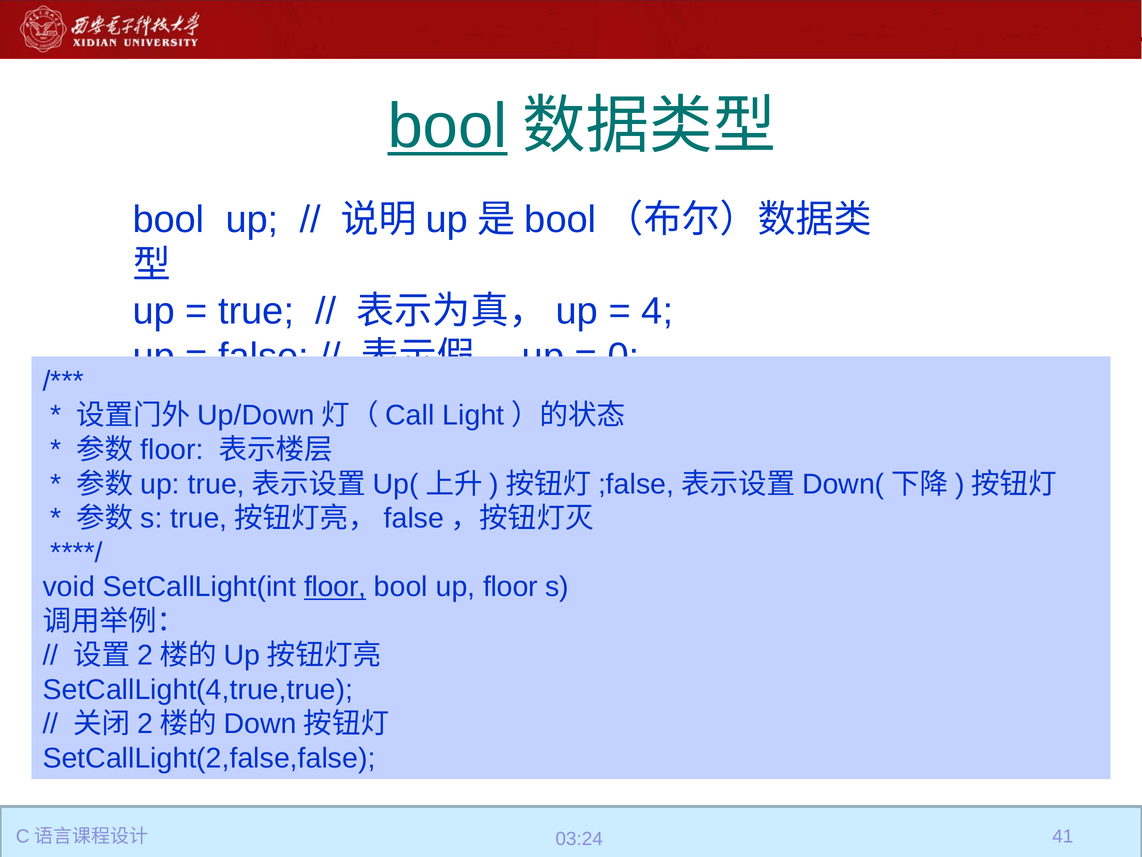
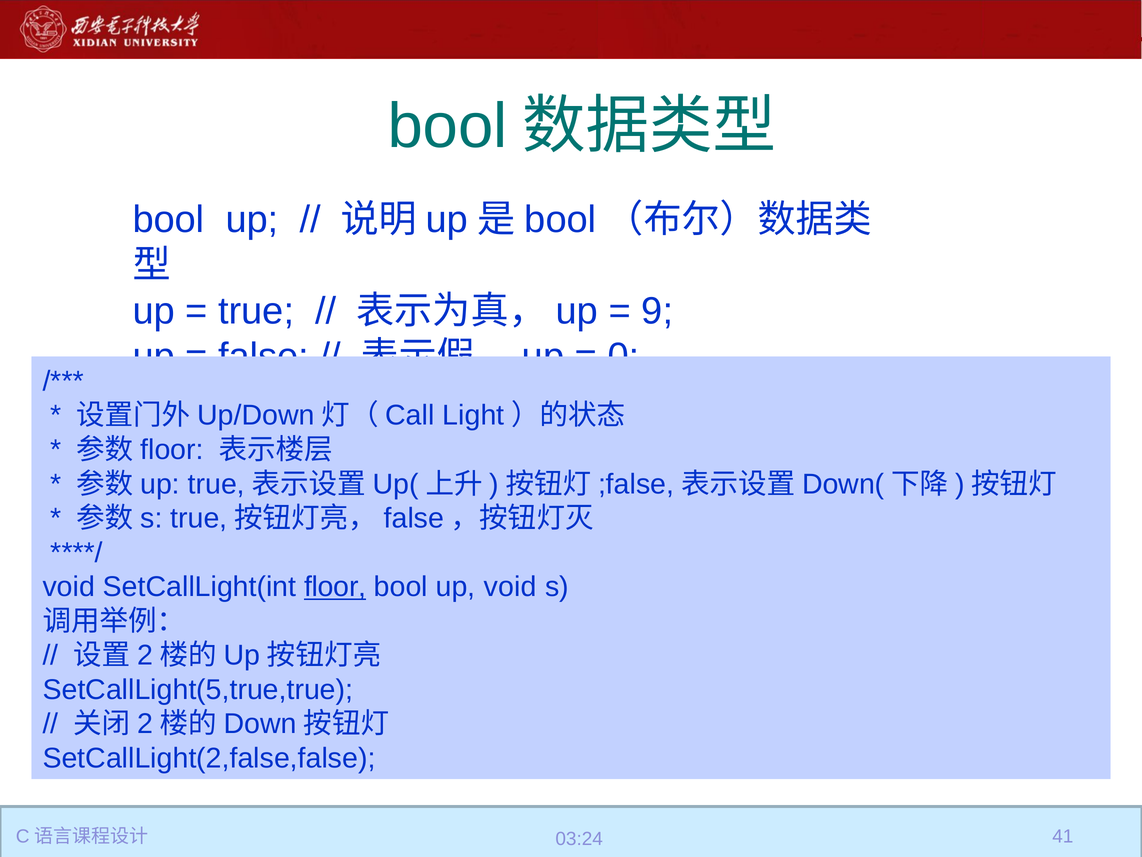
bool at (447, 126) underline: present -> none
4: 4 -> 9
up floor: floor -> void
SetCallLight(4,true,true: SetCallLight(4,true,true -> SetCallLight(5,true,true
